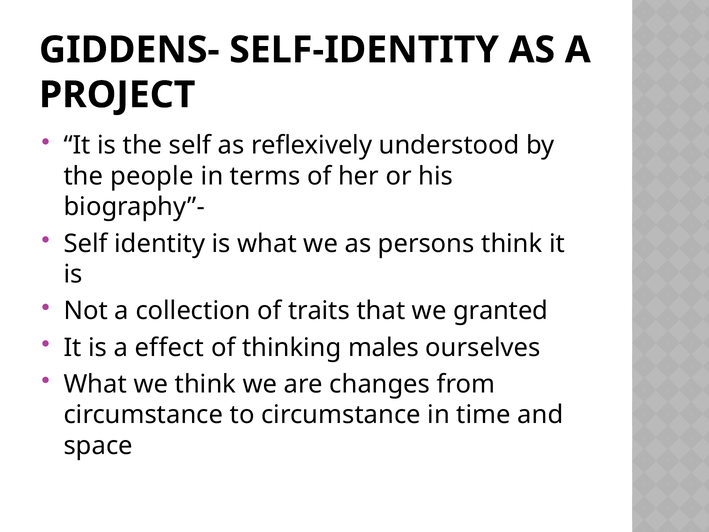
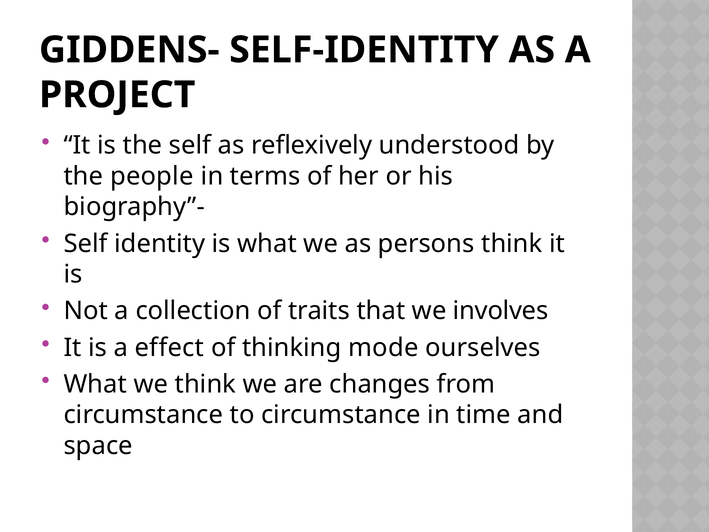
granted: granted -> involves
males: males -> mode
